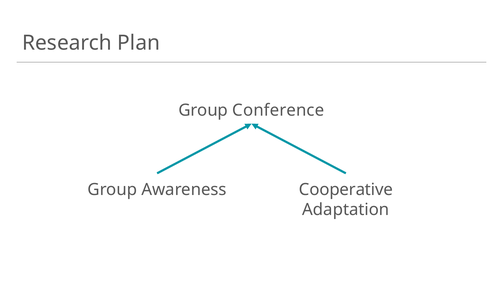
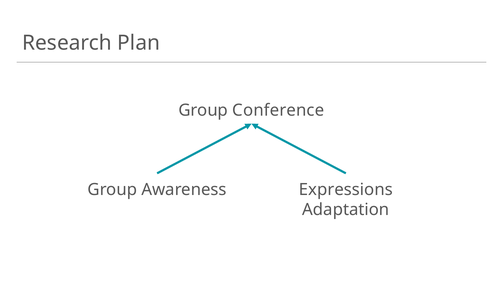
Cooperative: Cooperative -> Expressions
